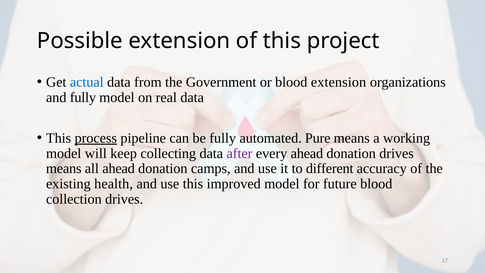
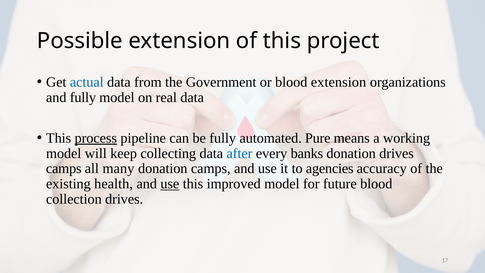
after colour: purple -> blue
every ahead: ahead -> banks
means at (64, 169): means -> camps
all ahead: ahead -> many
different: different -> agencies
use at (170, 184) underline: none -> present
